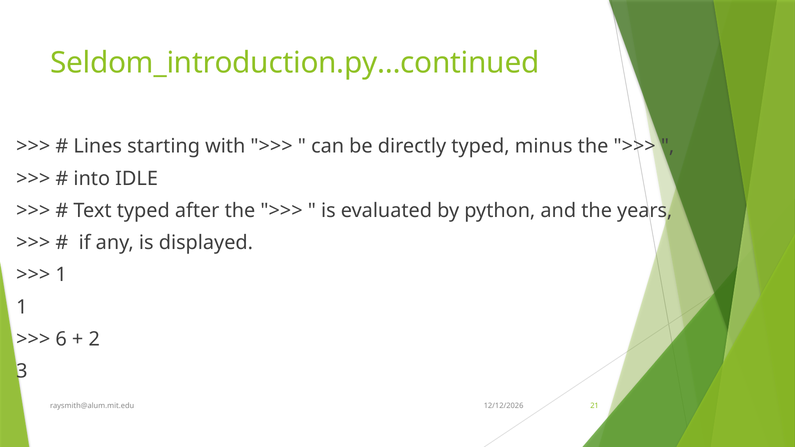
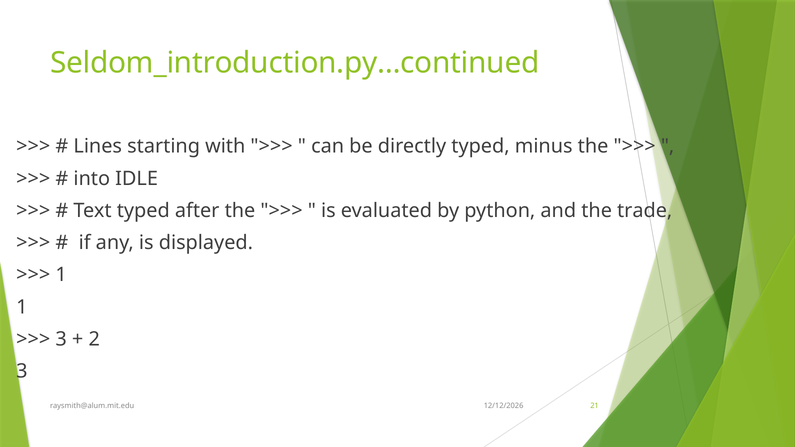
years: years -> trade
6 at (61, 339): 6 -> 3
